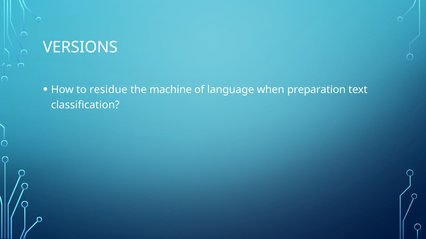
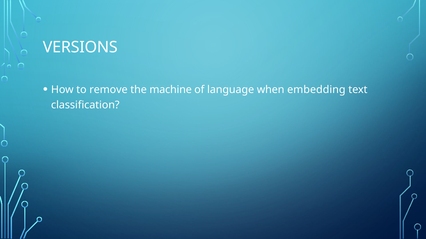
residue: residue -> remove
preparation: preparation -> embedding
